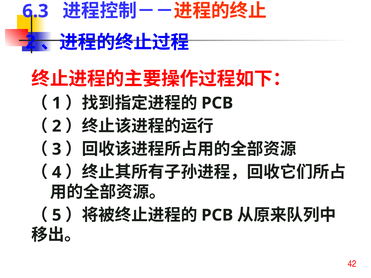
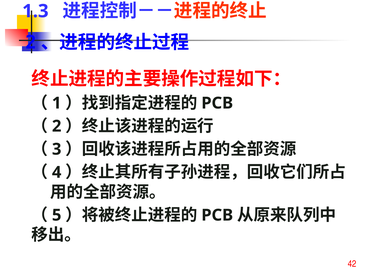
6.3: 6.3 -> 1.3
